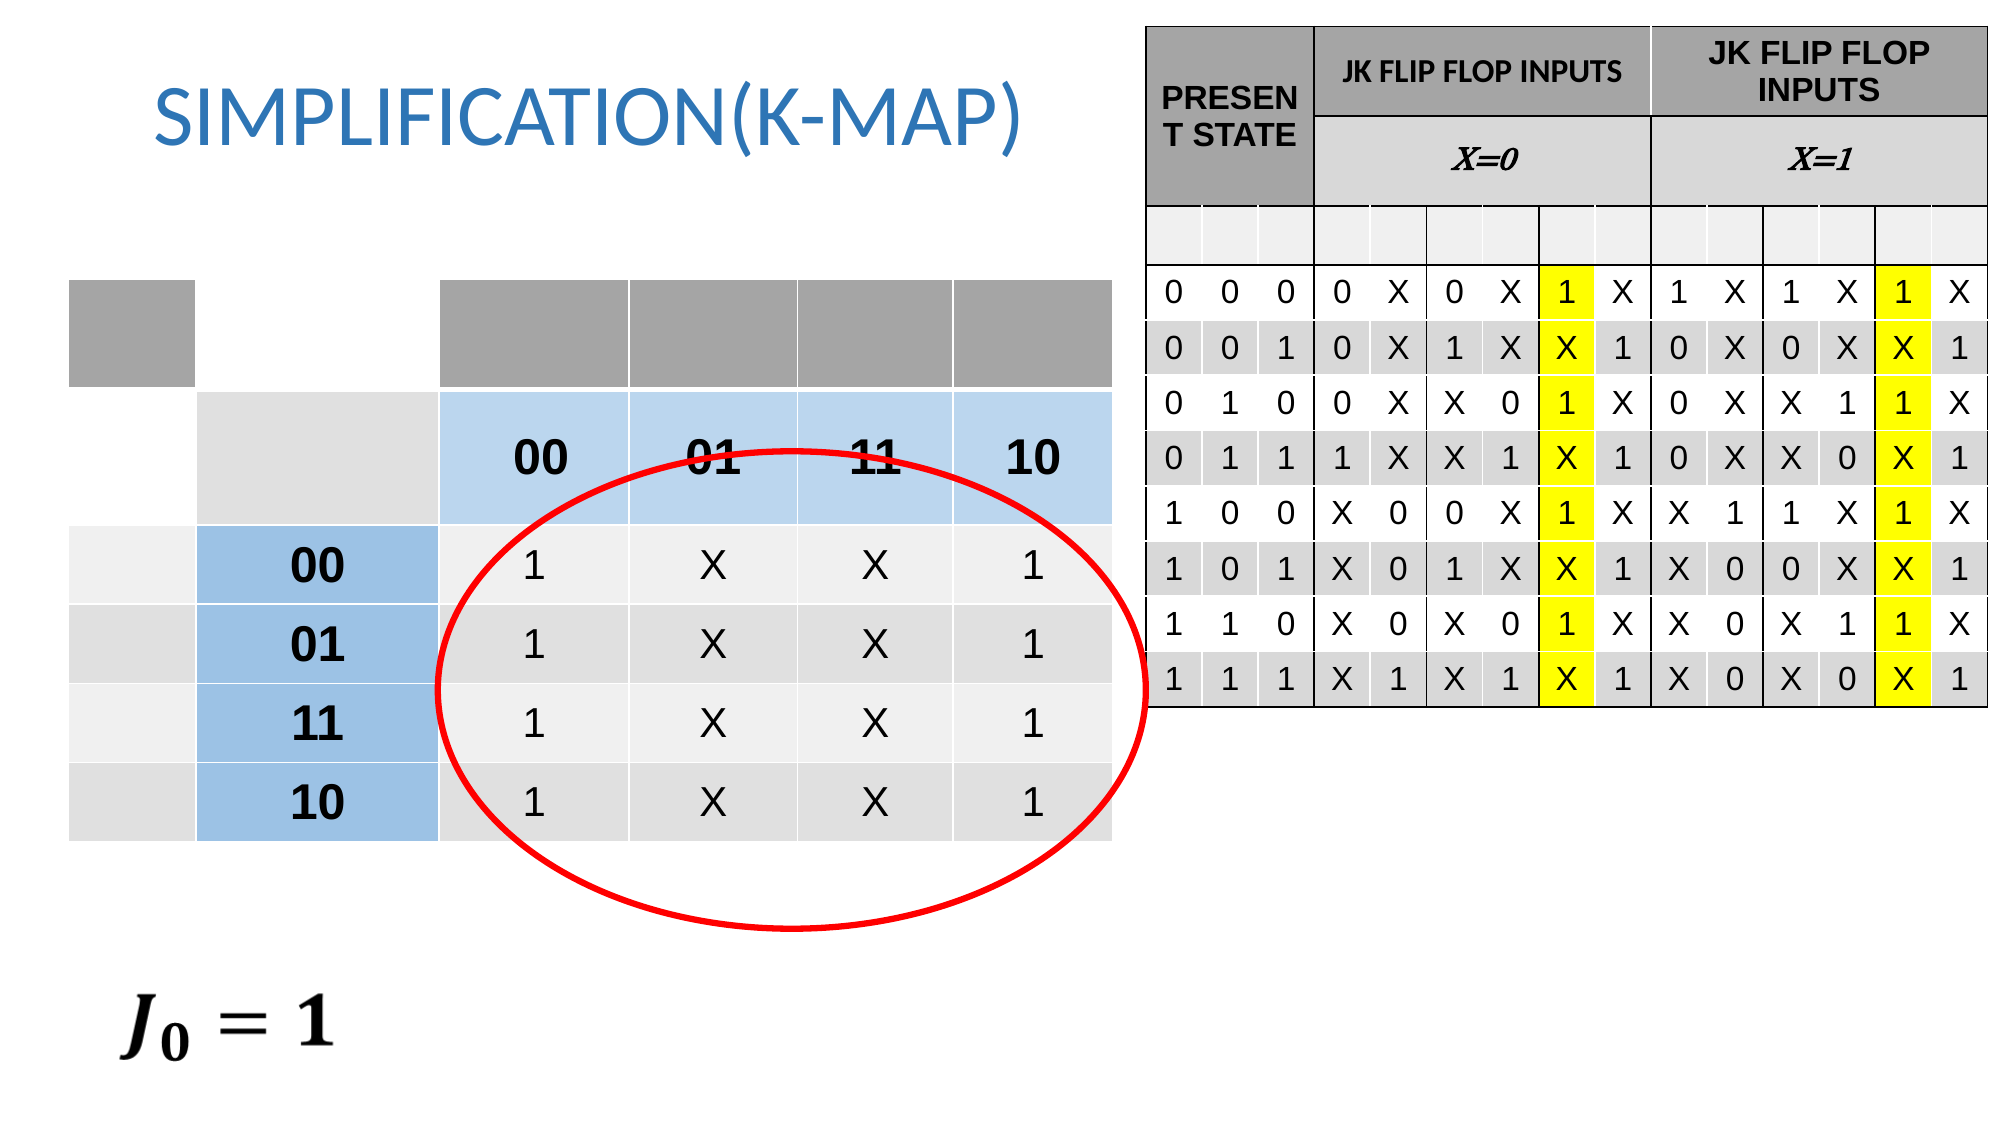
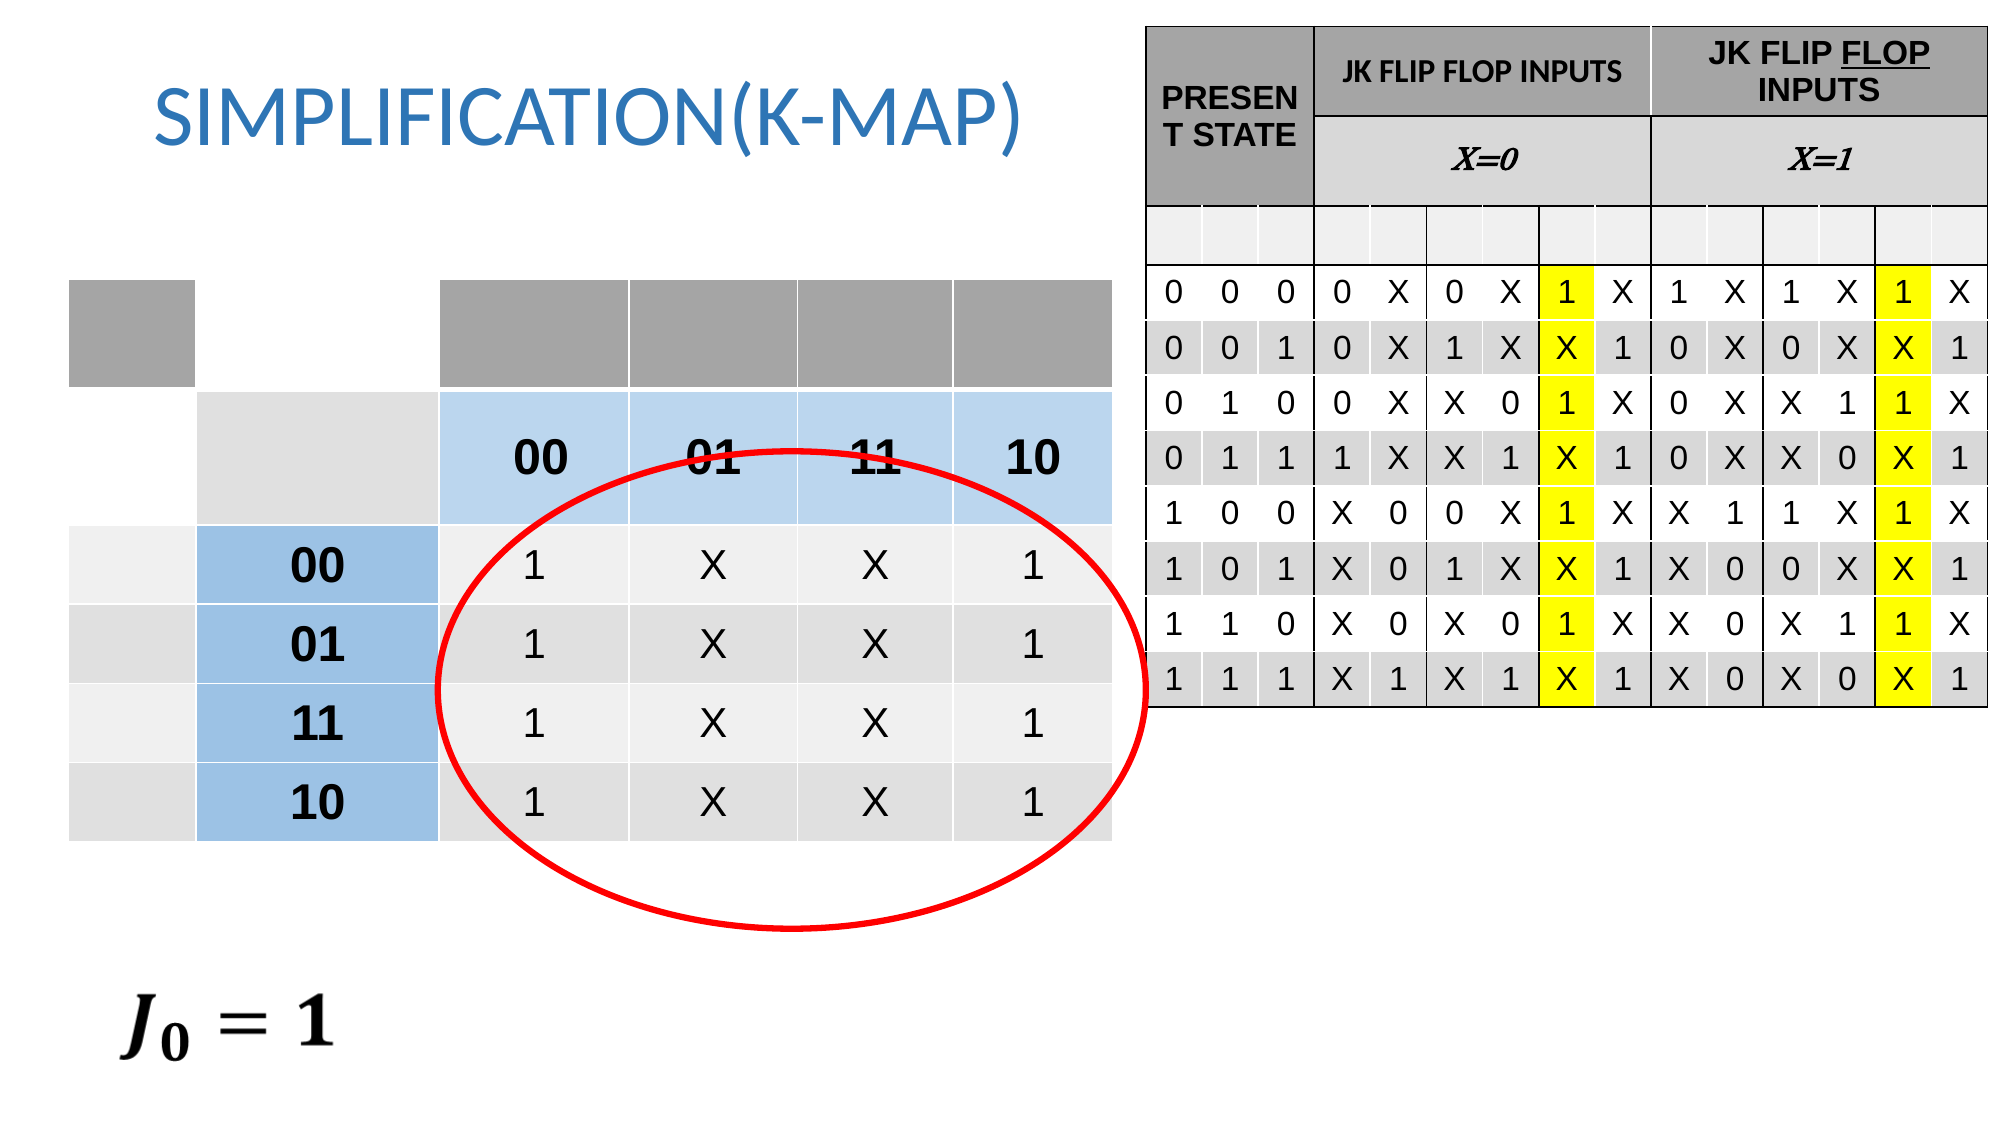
FLOP at (1886, 53) underline: none -> present
